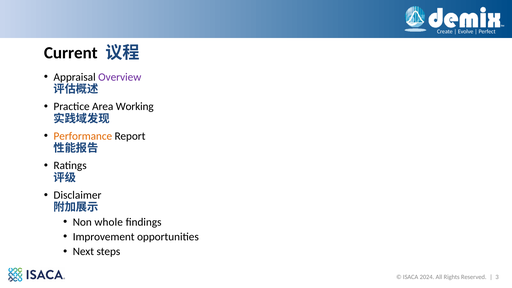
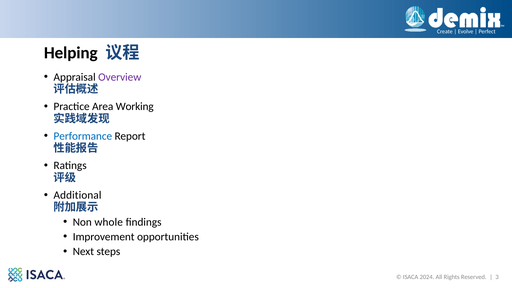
Current: Current -> Helping
Performance colour: orange -> blue
Disclaimer: Disclaimer -> Additional
